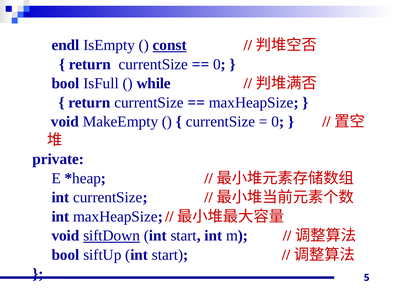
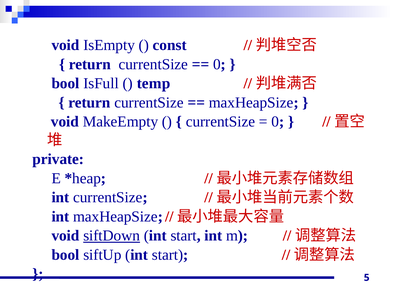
endl at (65, 45): endl -> void
const underline: present -> none
while: while -> temp
